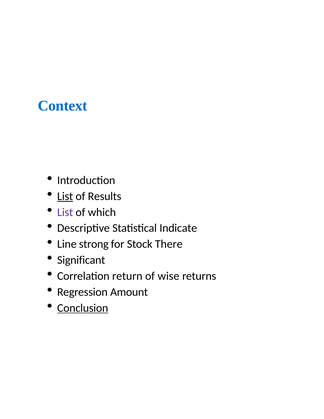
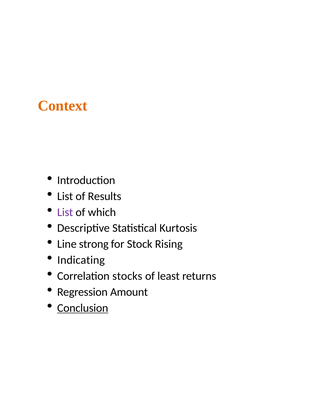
Context colour: blue -> orange
List at (65, 196) underline: present -> none
Indicate: Indicate -> Kurtosis
There: There -> Rising
Significant: Significant -> Indicating
return: return -> stocks
wise: wise -> least
